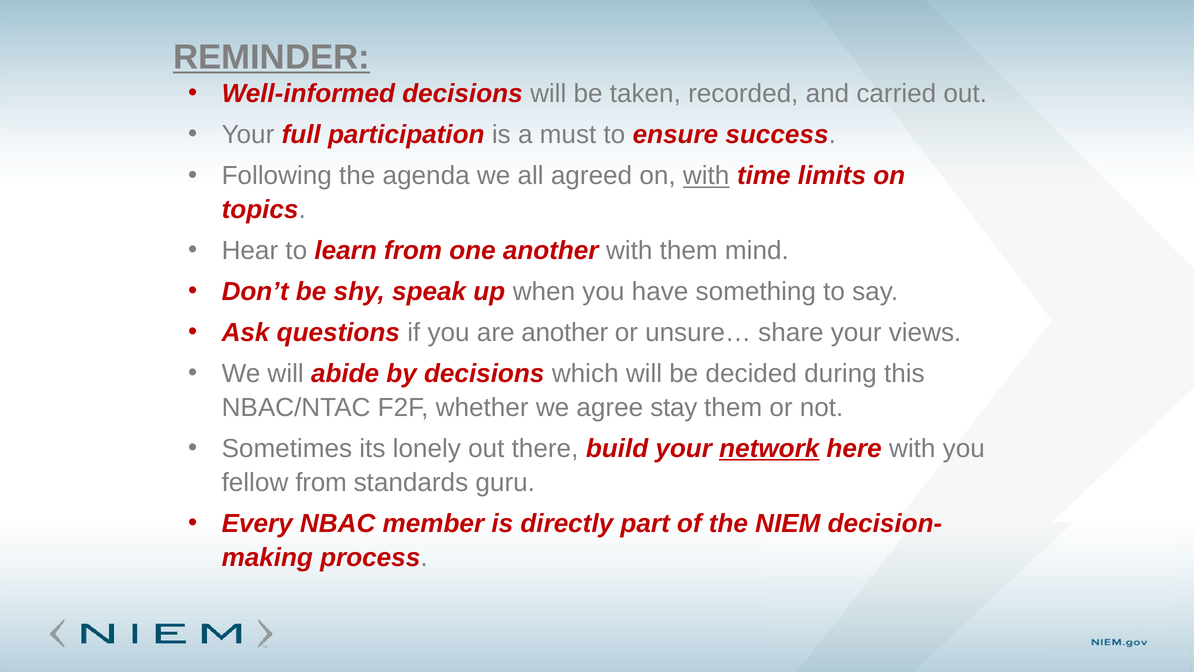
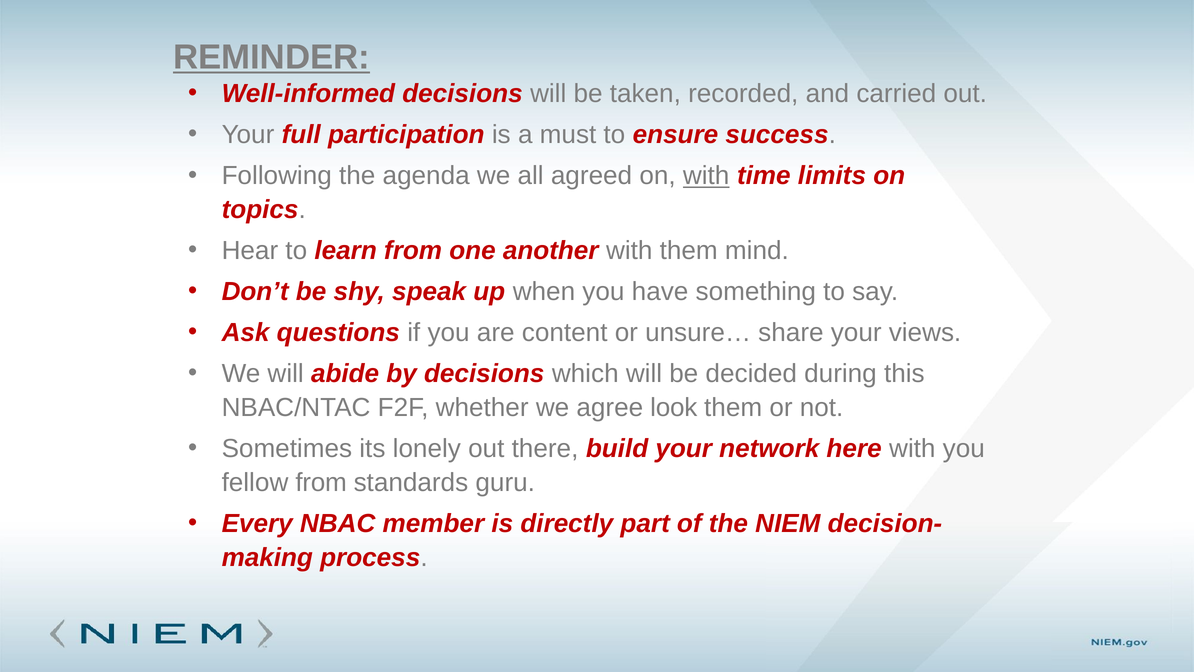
are another: another -> content
stay: stay -> look
network underline: present -> none
